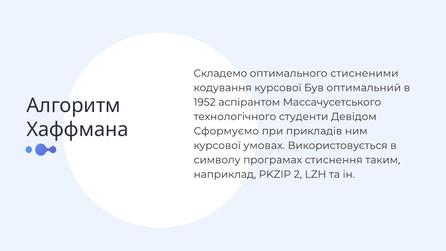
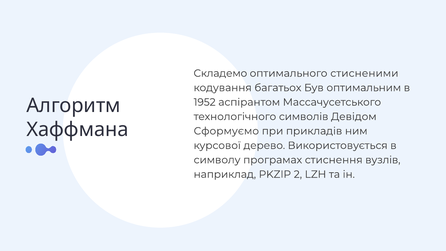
кодування курсової: курсової -> багатьох
оптимальний: оптимальний -> оптимальним
студенти: студенти -> символів
умовах: умовах -> дерево
таким: таким -> вузлів
